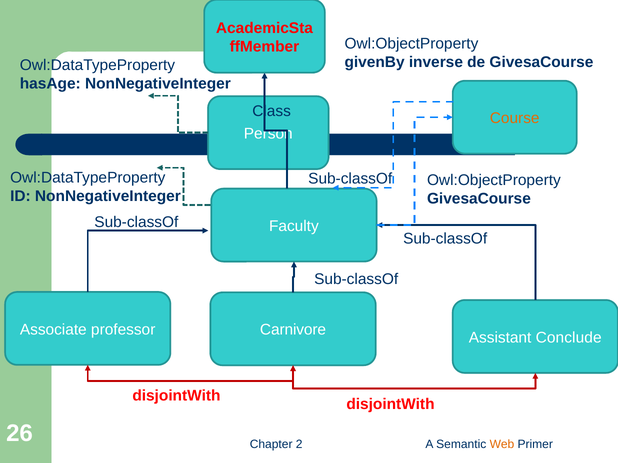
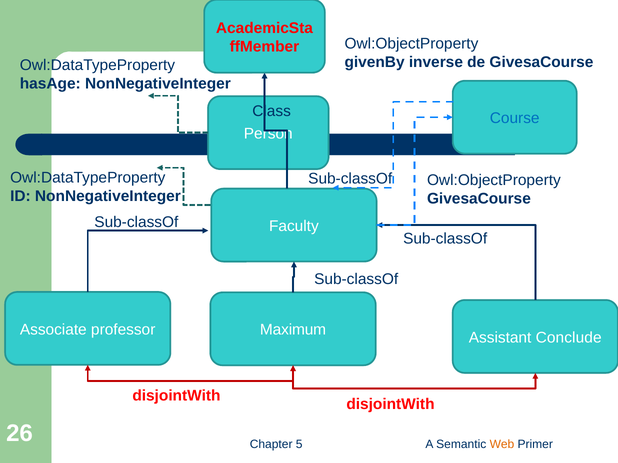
Course colour: orange -> blue
Carnivore: Carnivore -> Maximum
2: 2 -> 5
